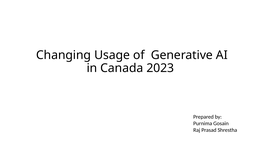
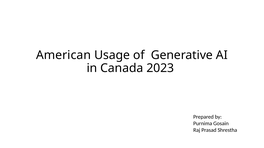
Changing: Changing -> American
